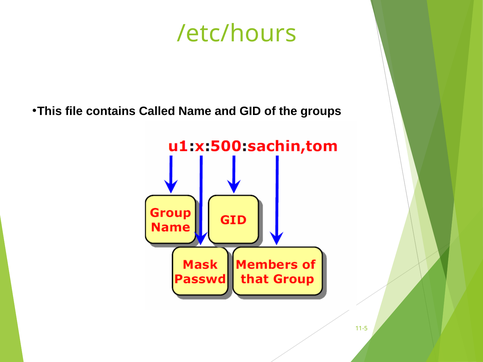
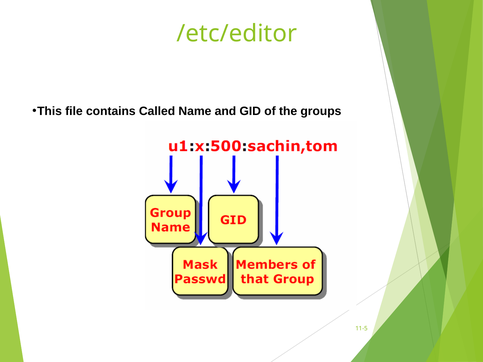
/etc/hours: /etc/hours -> /etc/editor
